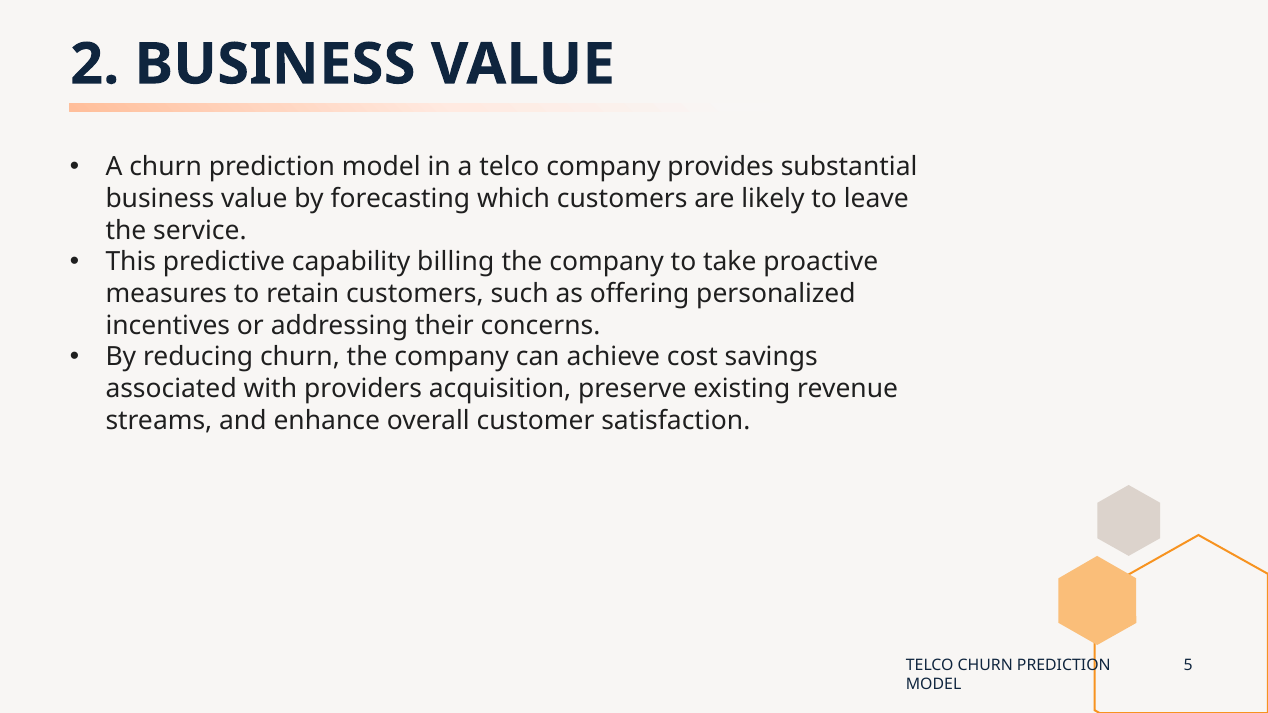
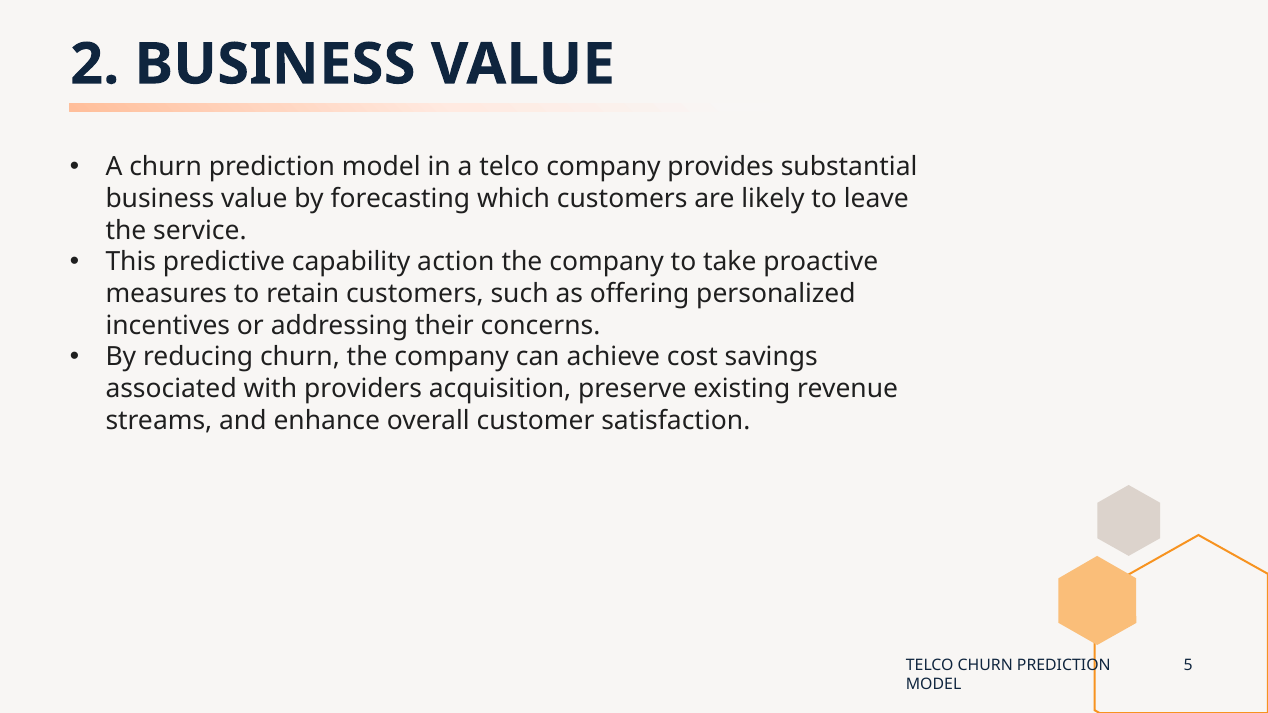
billing: billing -> action
